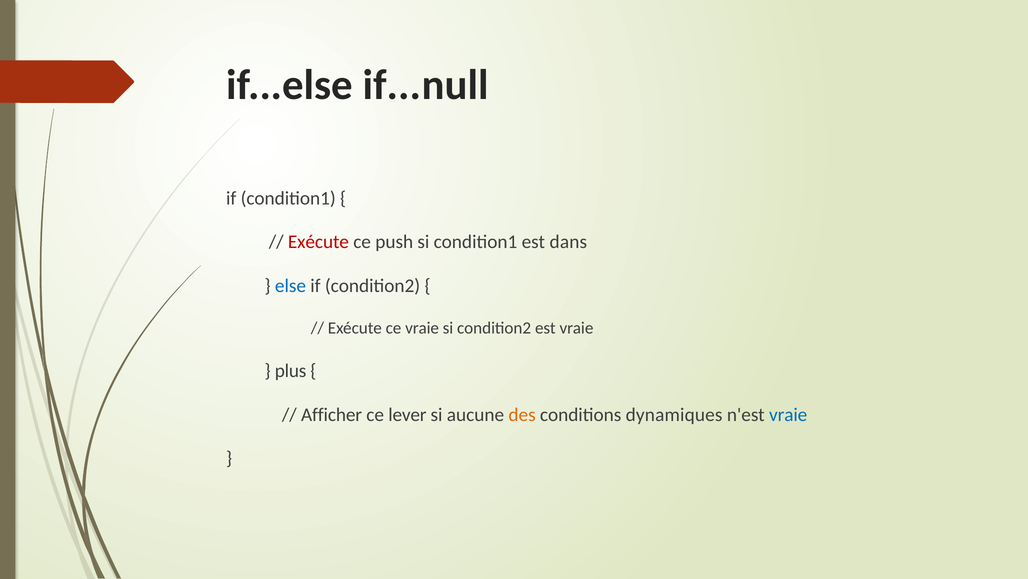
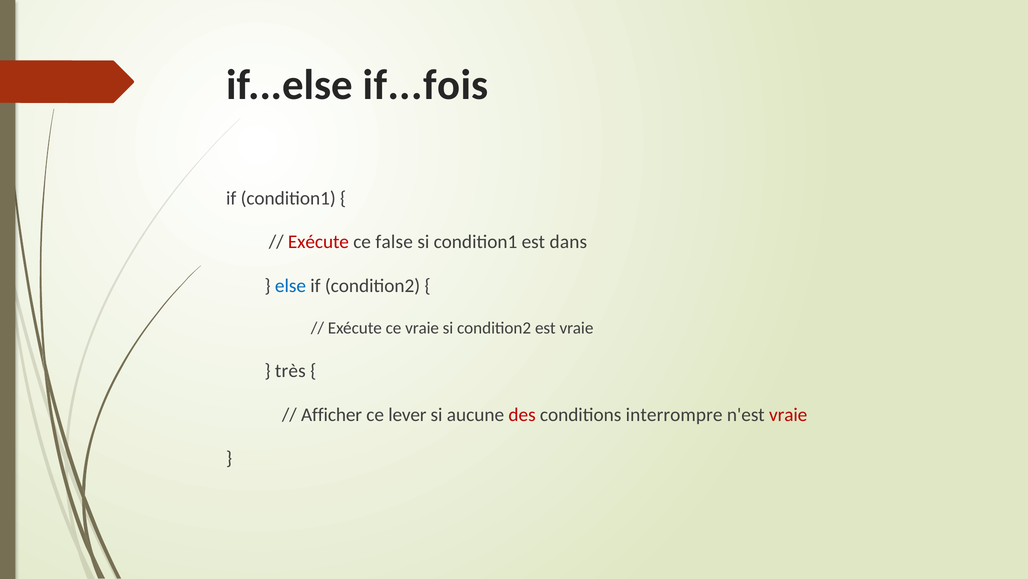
if...null: if...null -> if...fois
push: push -> false
plus: plus -> très
des colour: orange -> red
dynamiques: dynamiques -> interrompre
vraie at (788, 414) colour: blue -> red
